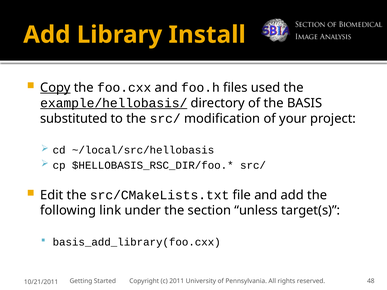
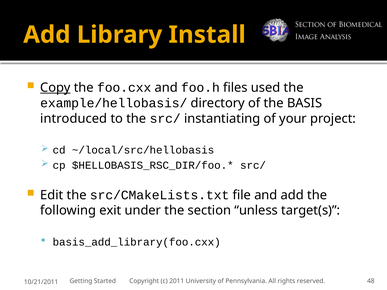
example/hellobasis/ underline: present -> none
substituted: substituted -> introduced
modification: modification -> instantiating
link: link -> exit
